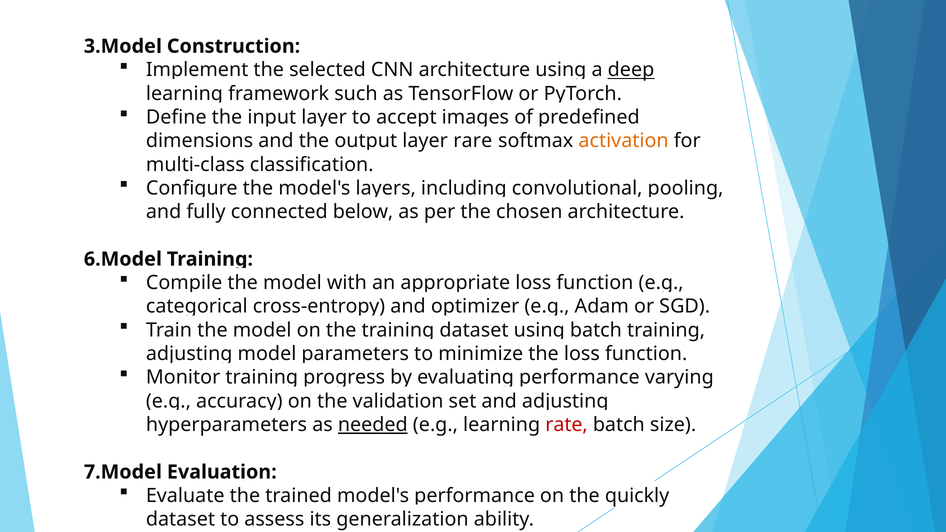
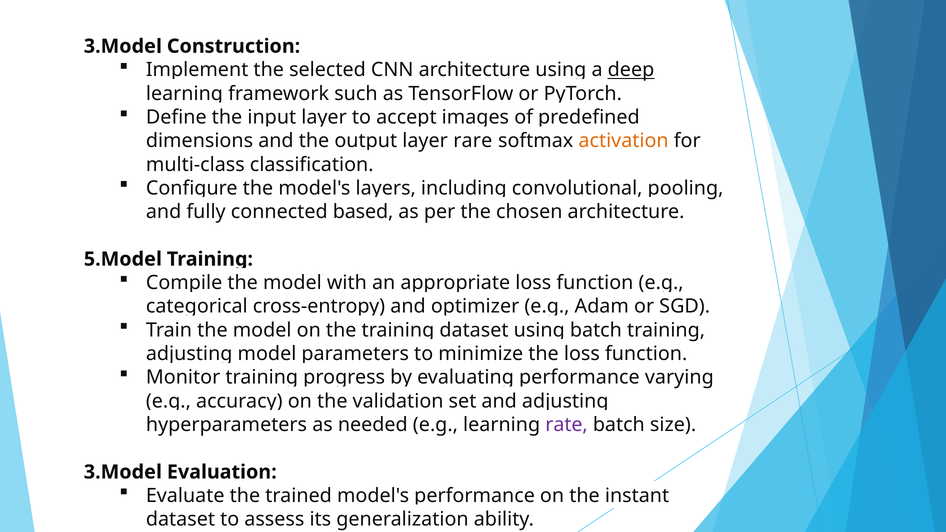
below: below -> based
6.Model: 6.Model -> 5.Model
needed underline: present -> none
rate colour: red -> purple
7.Model at (123, 472): 7.Model -> 3.Model
quickly: quickly -> instant
